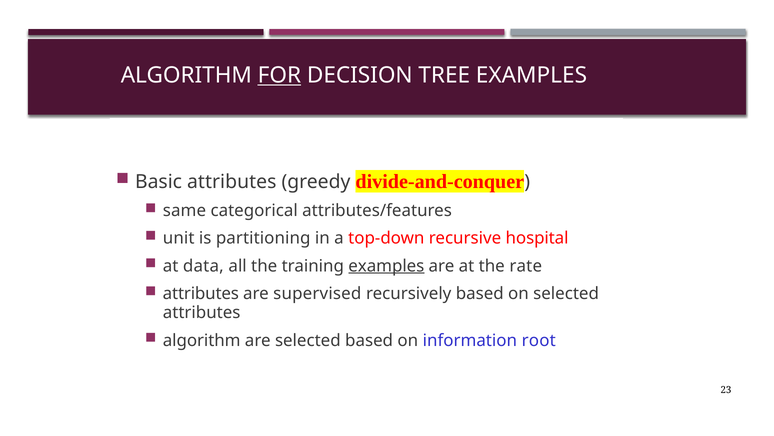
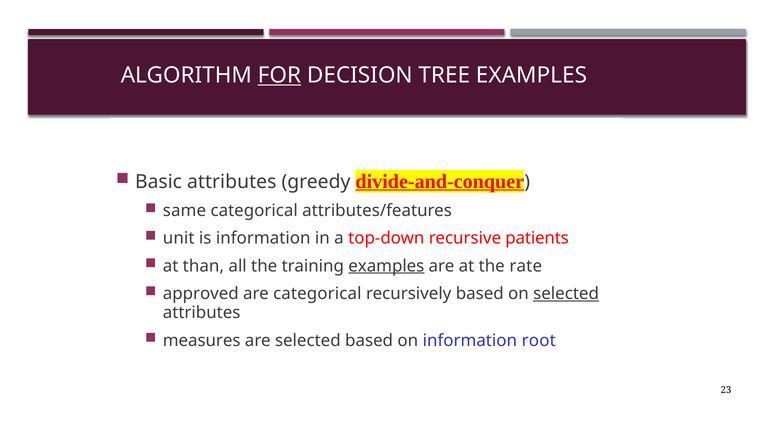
divide-and-conquer underline: none -> present
is partitioning: partitioning -> information
hospital: hospital -> patients
data: data -> than
attributes at (201, 293): attributes -> approved
are supervised: supervised -> categorical
selected at (566, 293) underline: none -> present
algorithm at (202, 340): algorithm -> measures
